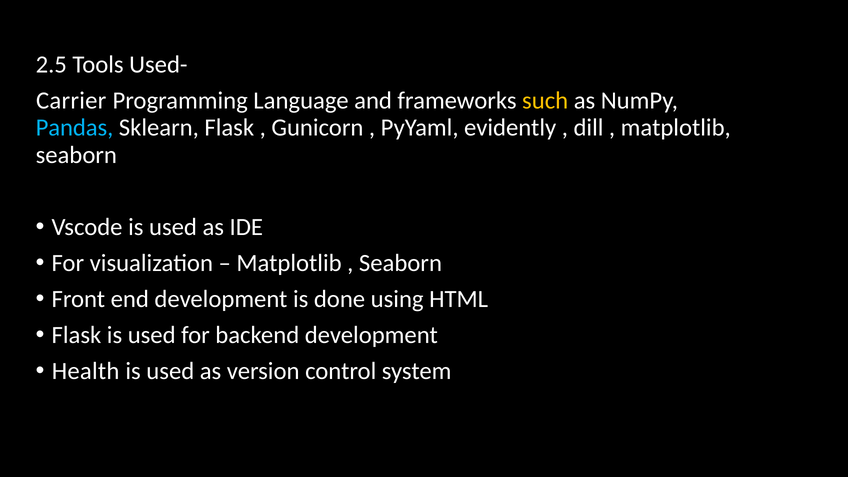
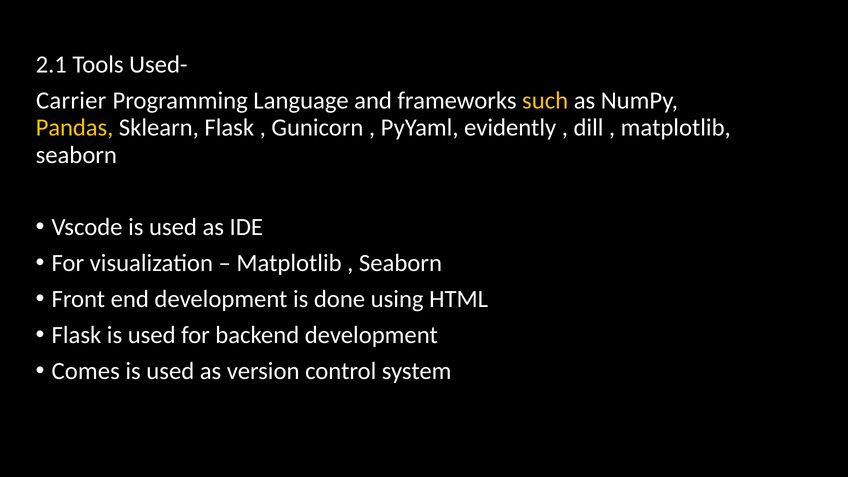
2.5: 2.5 -> 2.1
Pandas colour: light blue -> yellow
Health: Health -> Comes
